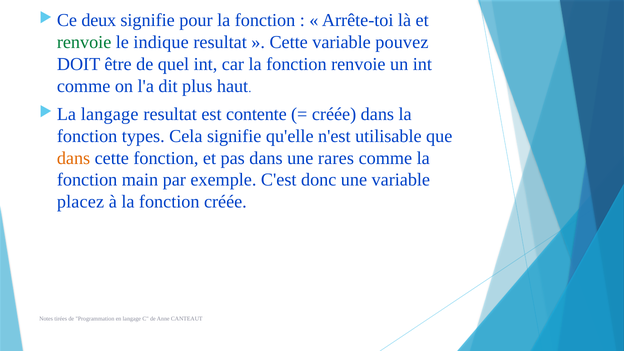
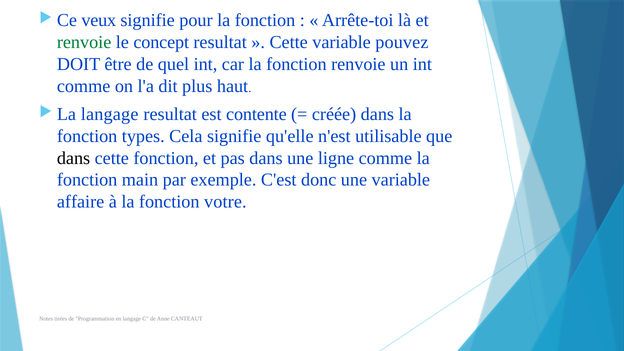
deux: deux -> veux
indique: indique -> concept
dans at (74, 158) colour: orange -> black
rares: rares -> ligne
placez: placez -> affaire
fonction créée: créée -> votre
